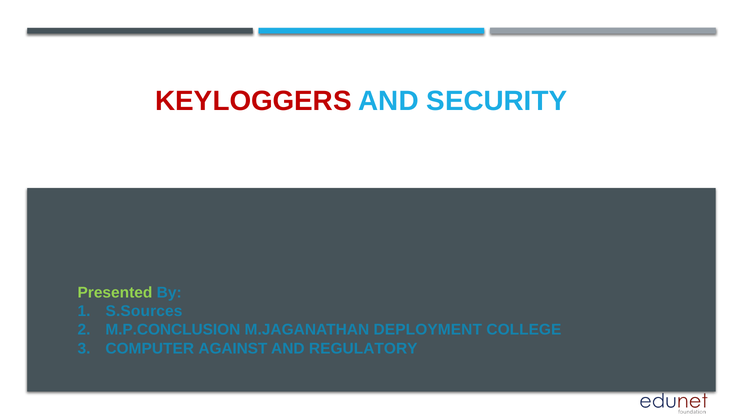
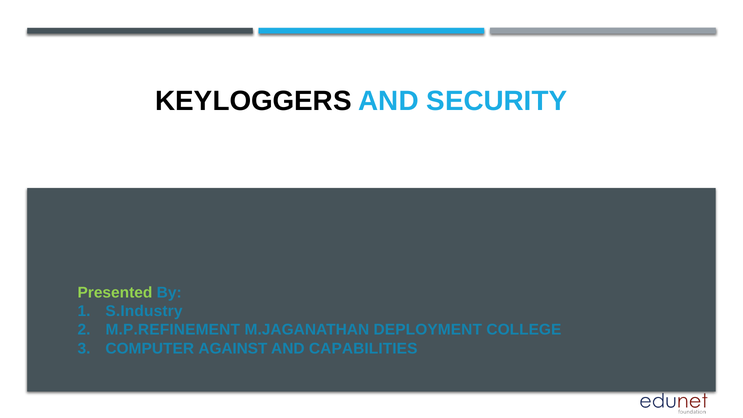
KEYLOGGERS colour: red -> black
S.Sources: S.Sources -> S.Industry
M.P.CONCLUSION: M.P.CONCLUSION -> M.P.REFINEMENT
REGULATORY: REGULATORY -> CAPABILITIES
